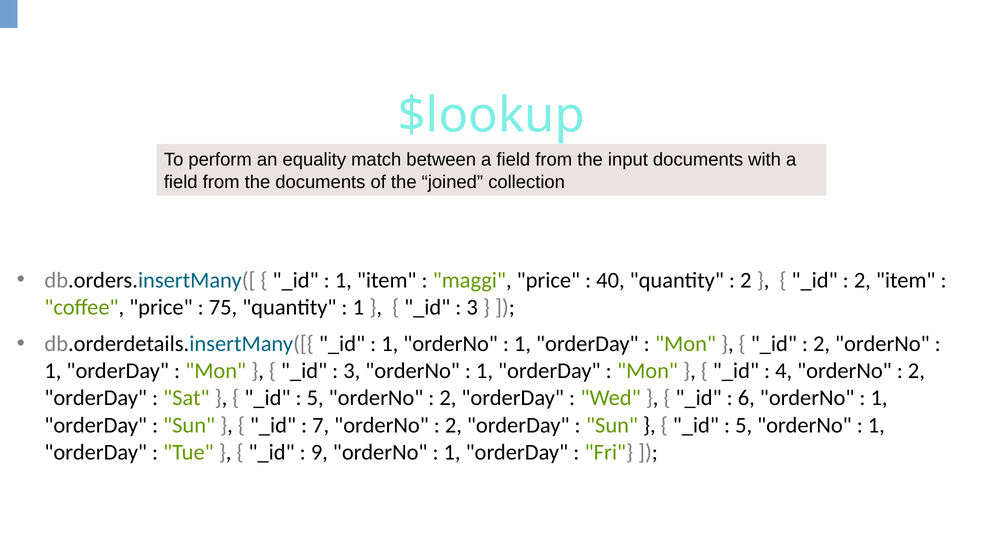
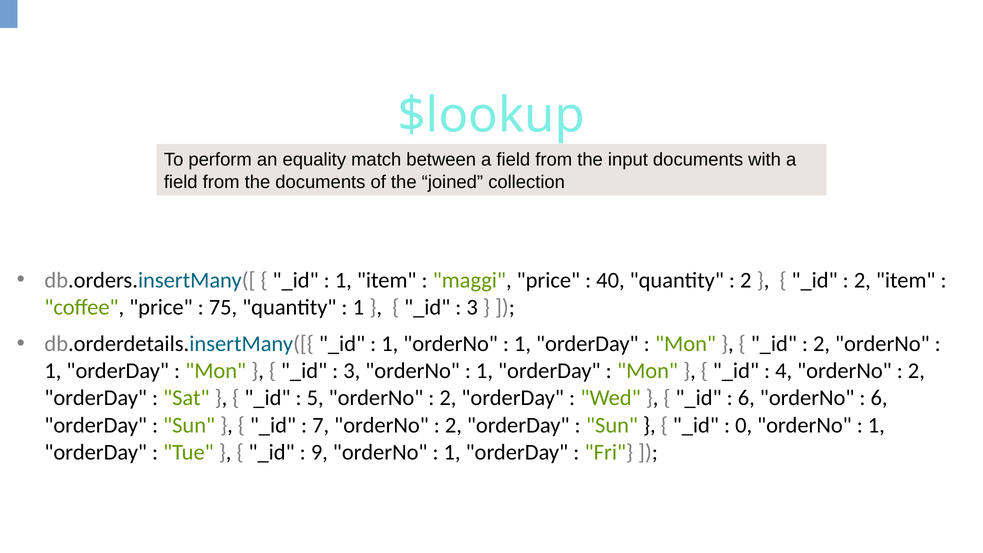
1 at (879, 398): 1 -> 6
5 at (744, 425): 5 -> 0
